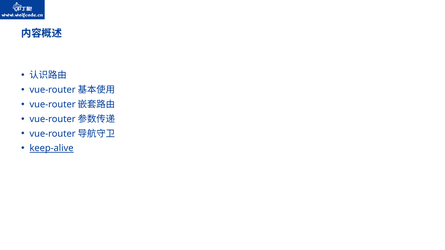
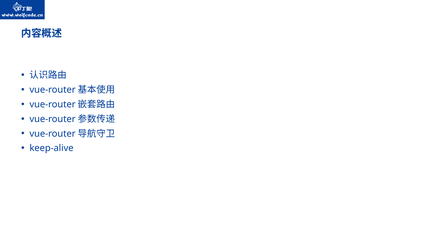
keep-alive underline: present -> none
